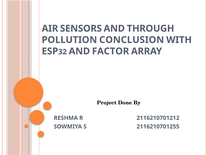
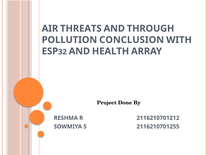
SENSORS: SENSORS -> THREATS
FACTOR: FACTOR -> HEALTH
